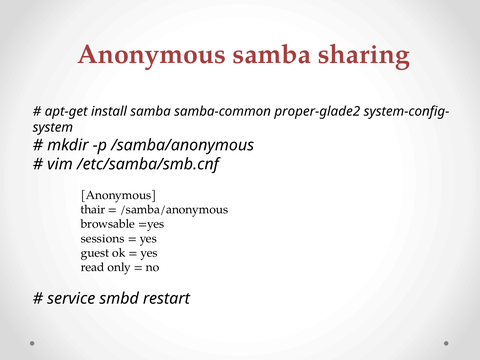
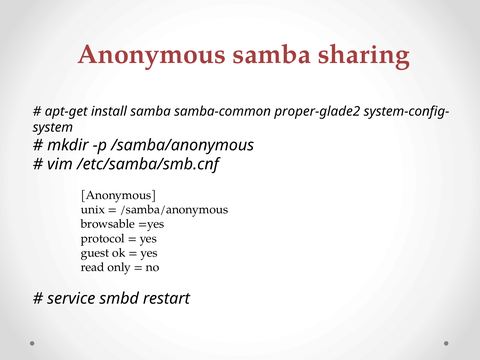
thair: thair -> unix
sessions: sessions -> protocol
